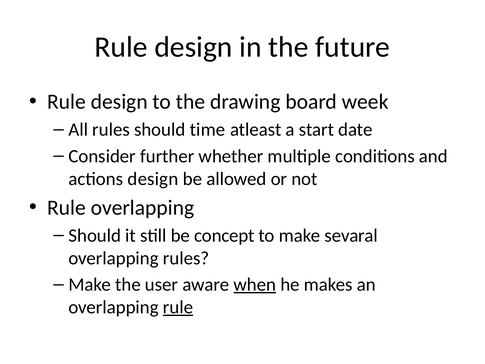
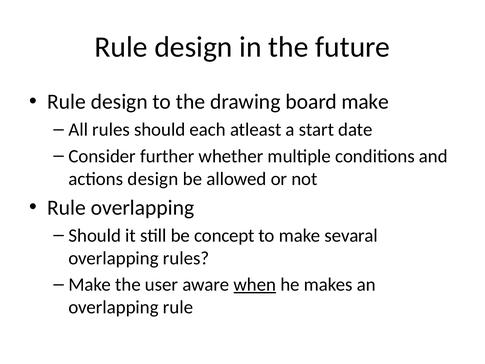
board week: week -> make
time: time -> each
rule at (178, 307) underline: present -> none
